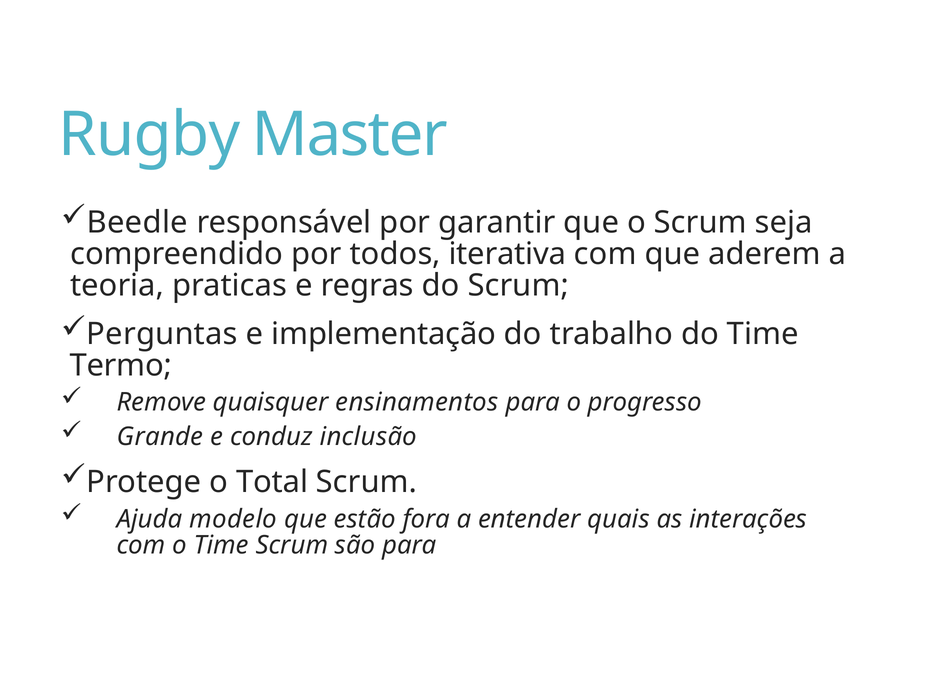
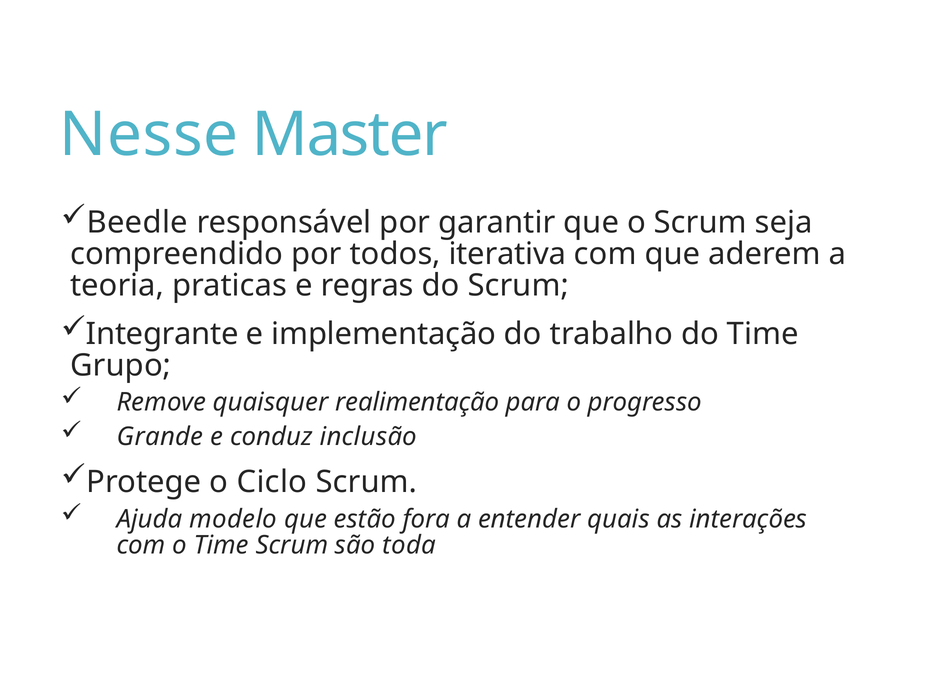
Rugby: Rugby -> Nesse
Perguntas: Perguntas -> Integrante
Termo: Termo -> Grupo
ensinamentos: ensinamentos -> realimentação
Total: Total -> Ciclo
são para: para -> toda
